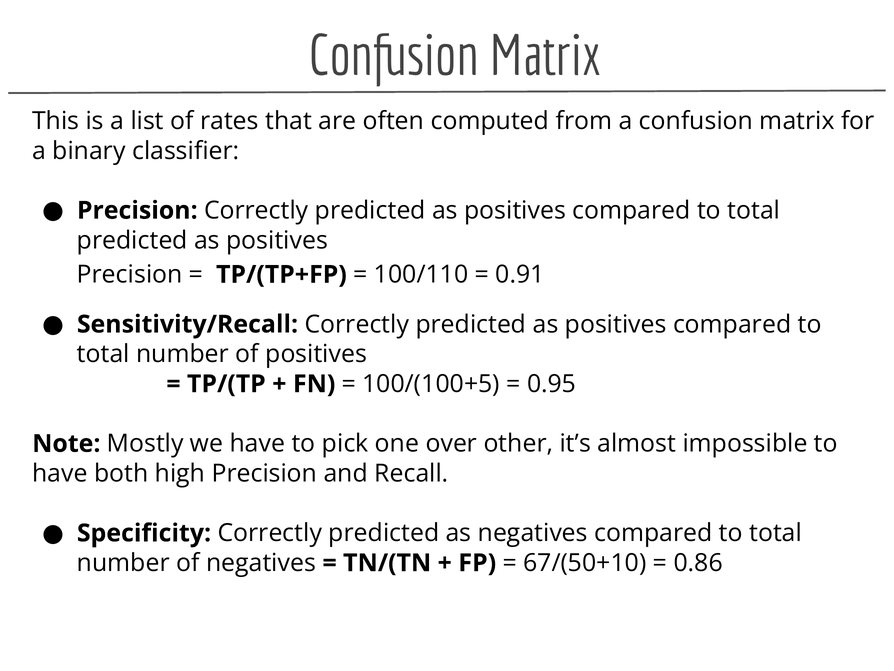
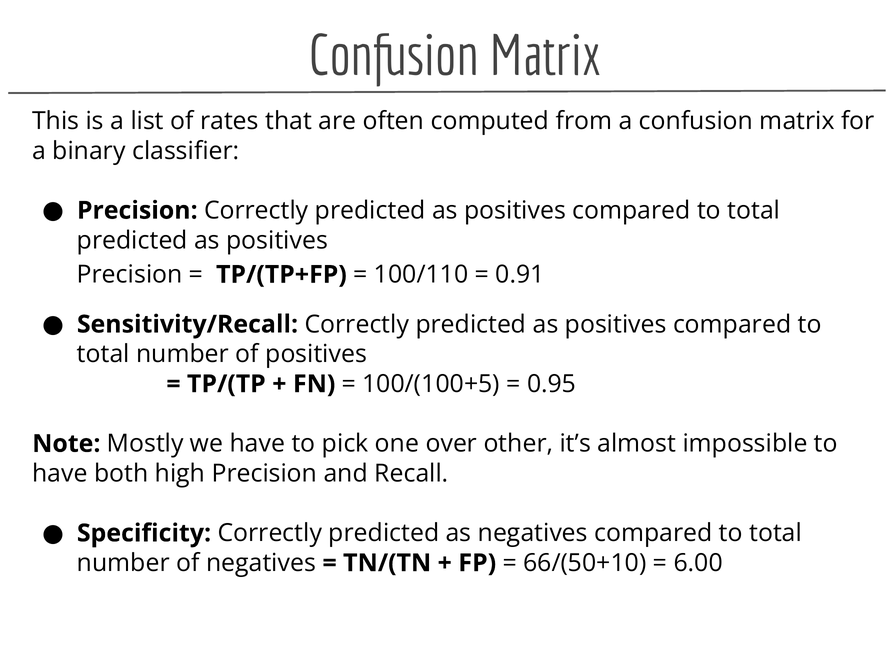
67/(50+10: 67/(50+10 -> 66/(50+10
0.86: 0.86 -> 6.00
